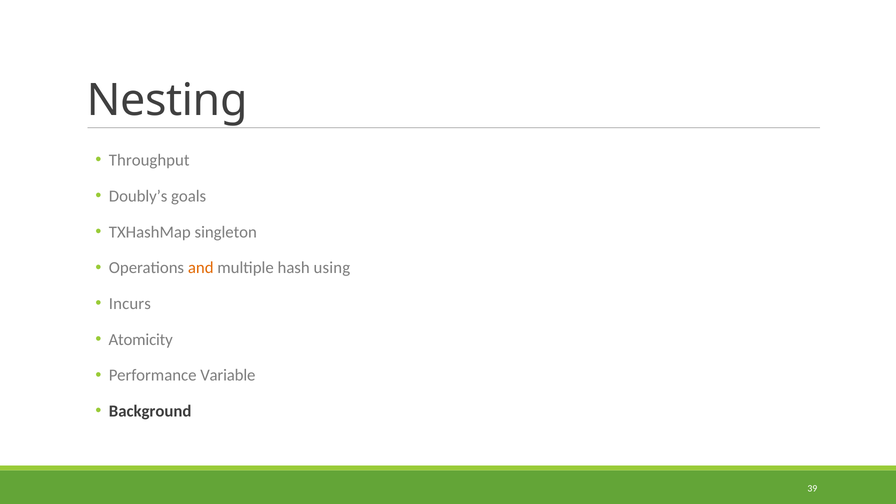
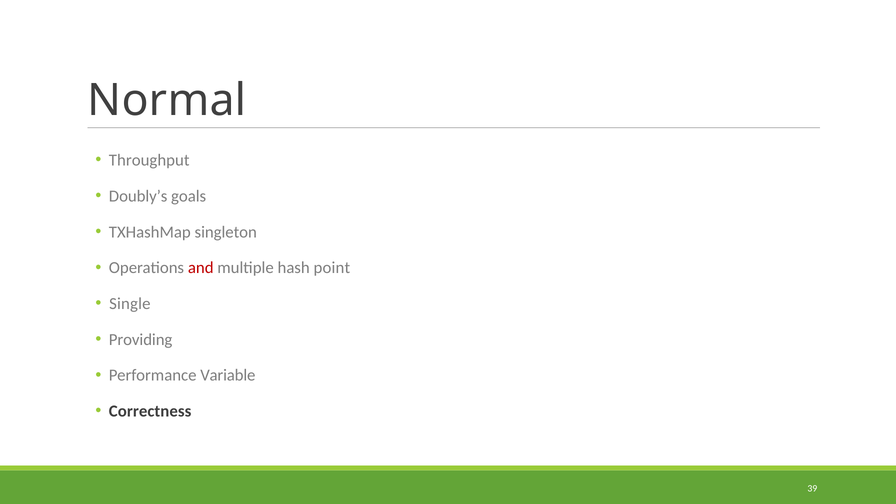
Nesting: Nesting -> Normal
and colour: orange -> red
using: using -> point
Incurs: Incurs -> Single
Atomicity: Atomicity -> Providing
Background: Background -> Correctness
